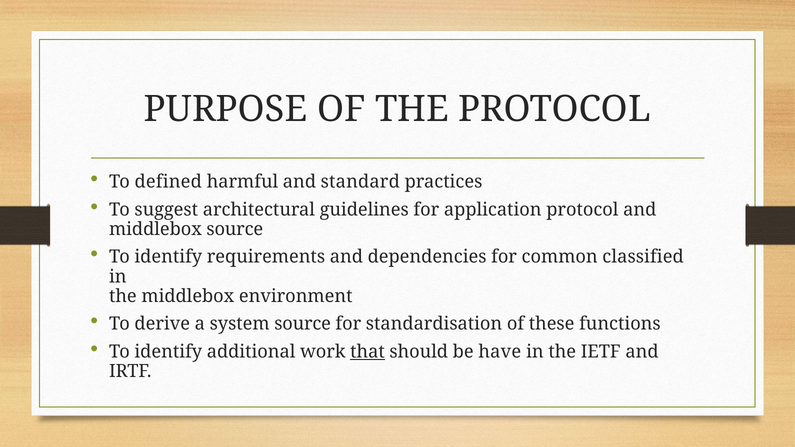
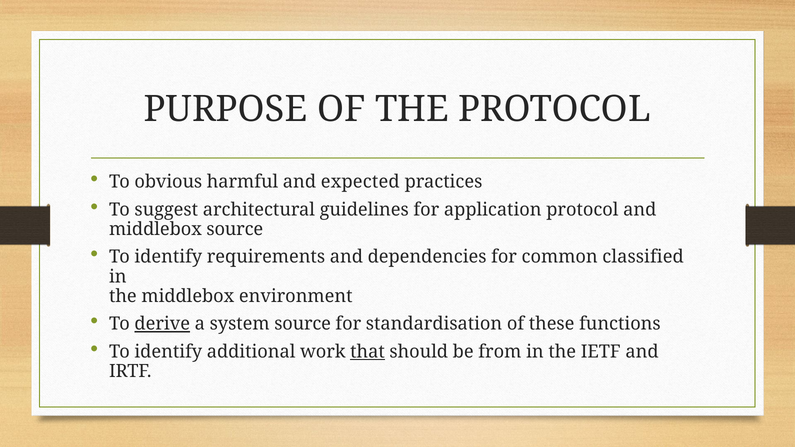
defined: defined -> obvious
standard: standard -> expected
derive underline: none -> present
have: have -> from
